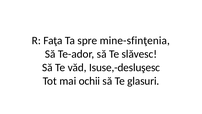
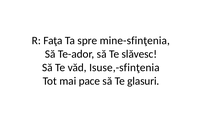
Isuse,-desluşesc: Isuse,-desluşesc -> Isuse,-sfinţenia
ochii: ochii -> pace
